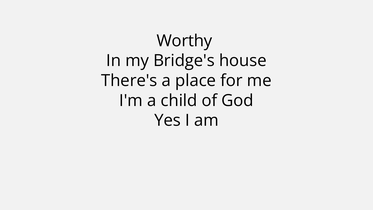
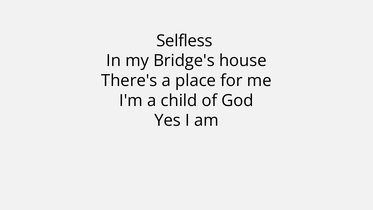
Worthy: Worthy -> Selfless
